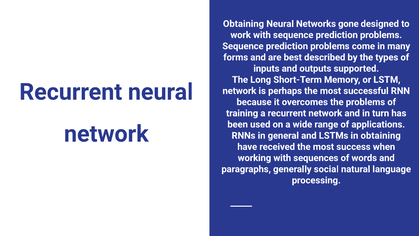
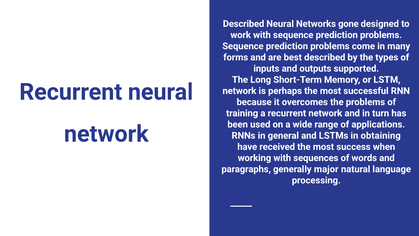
Obtaining at (243, 24): Obtaining -> Described
social: social -> major
